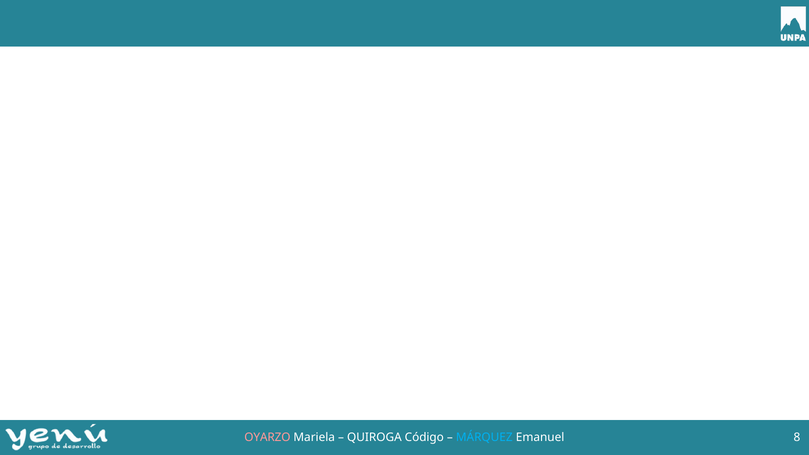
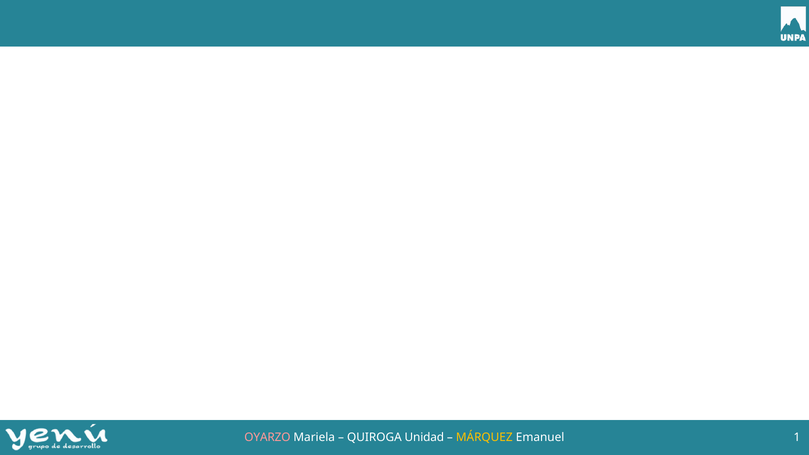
Código: Código -> Unidad
MÁRQUEZ colour: light blue -> yellow
8: 8 -> 1
